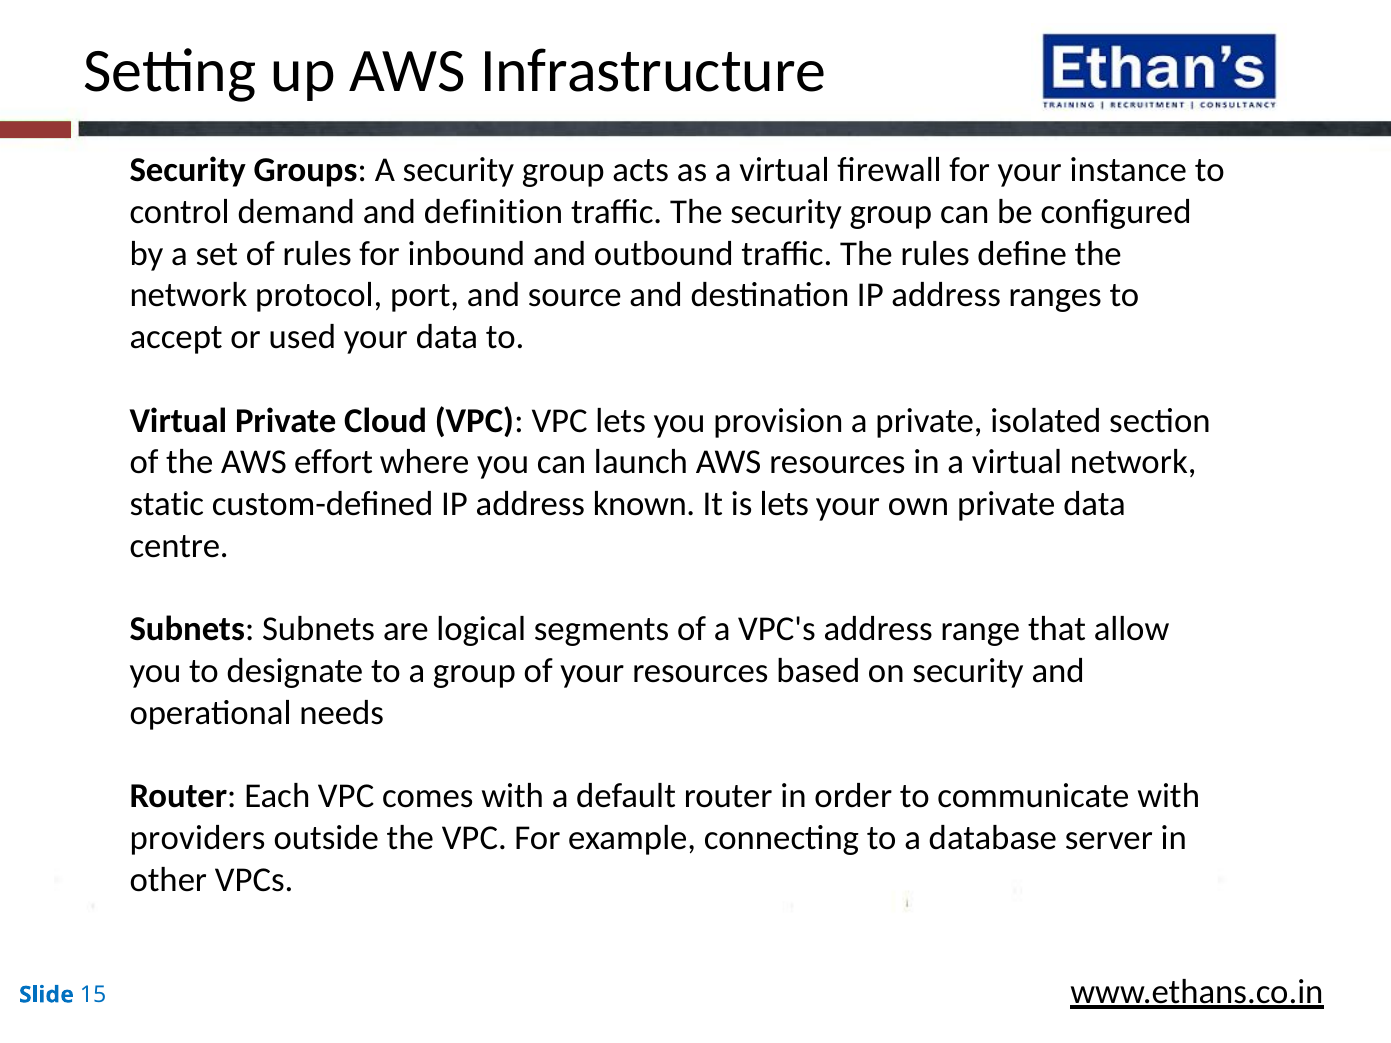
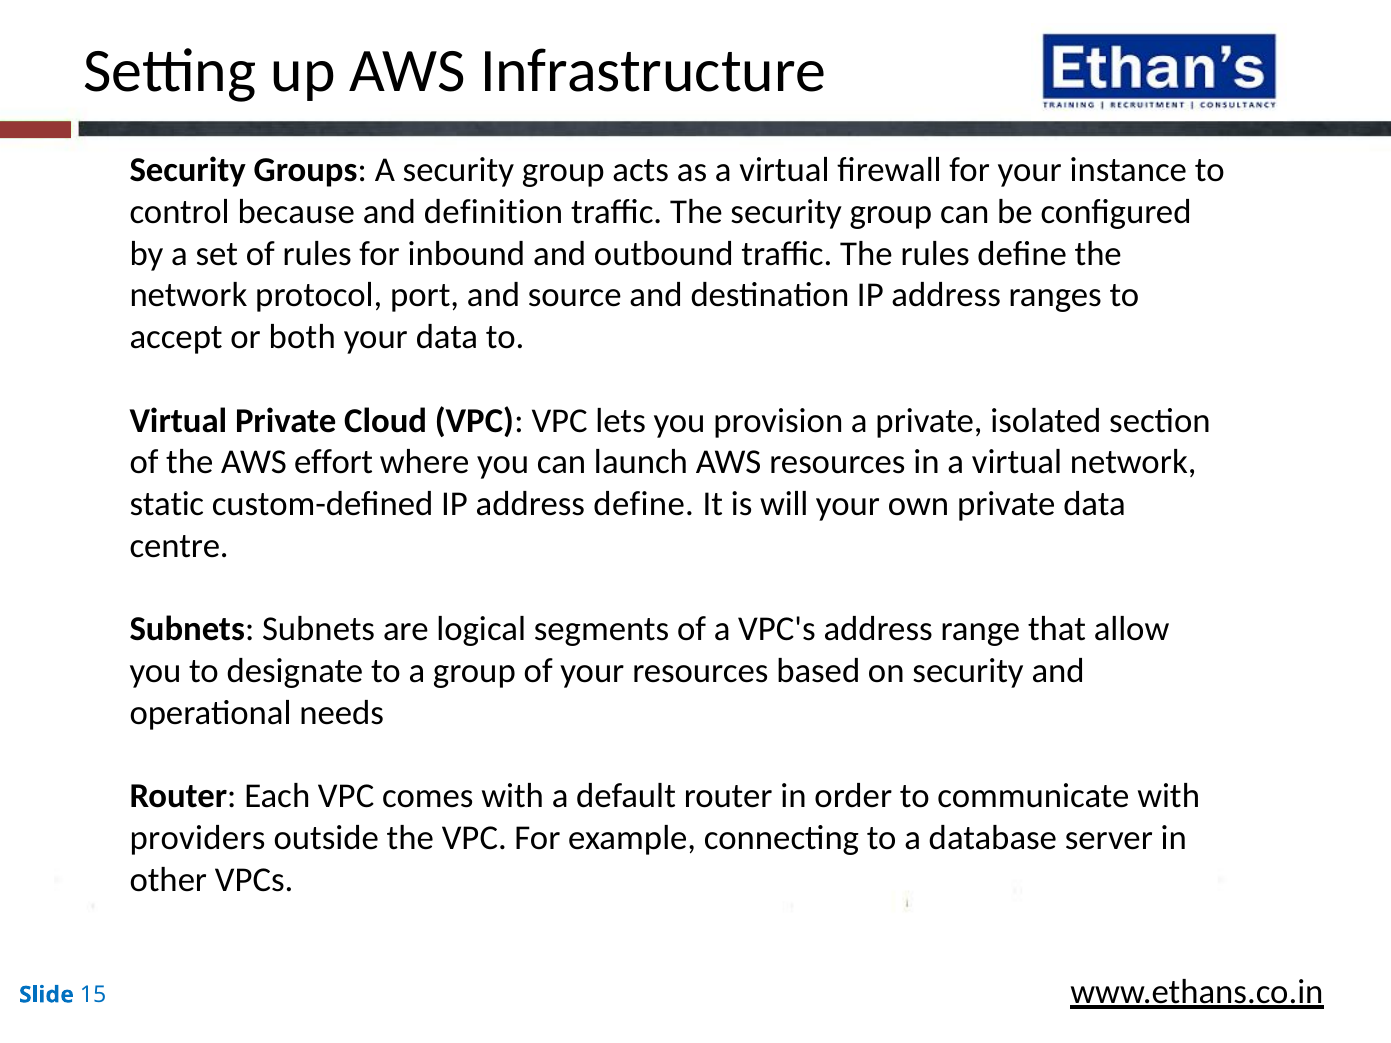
demand: demand -> because
used: used -> both
address known: known -> define
is lets: lets -> will
